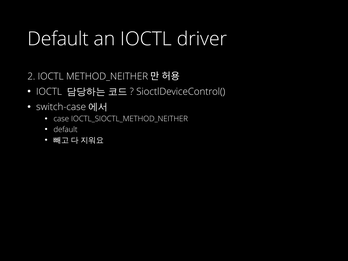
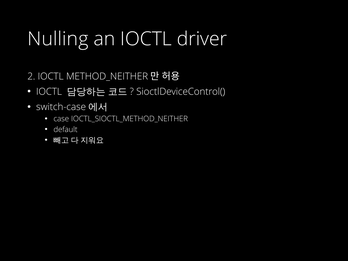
Default at (58, 39): Default -> Nulling
